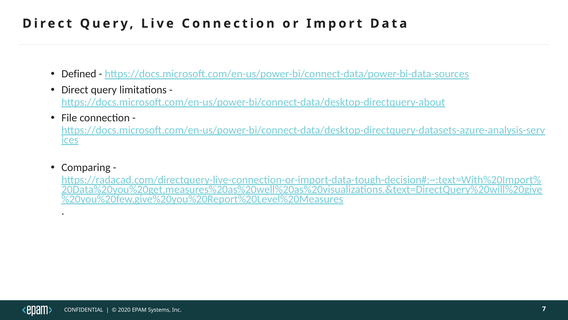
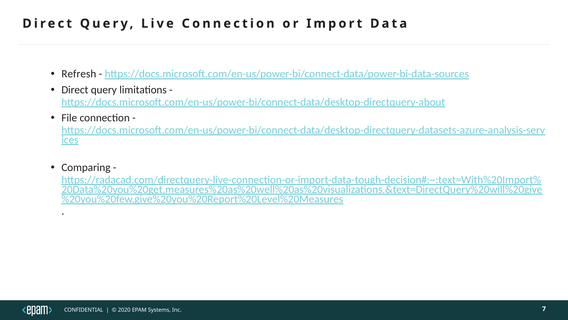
Defined: Defined -> Refresh
